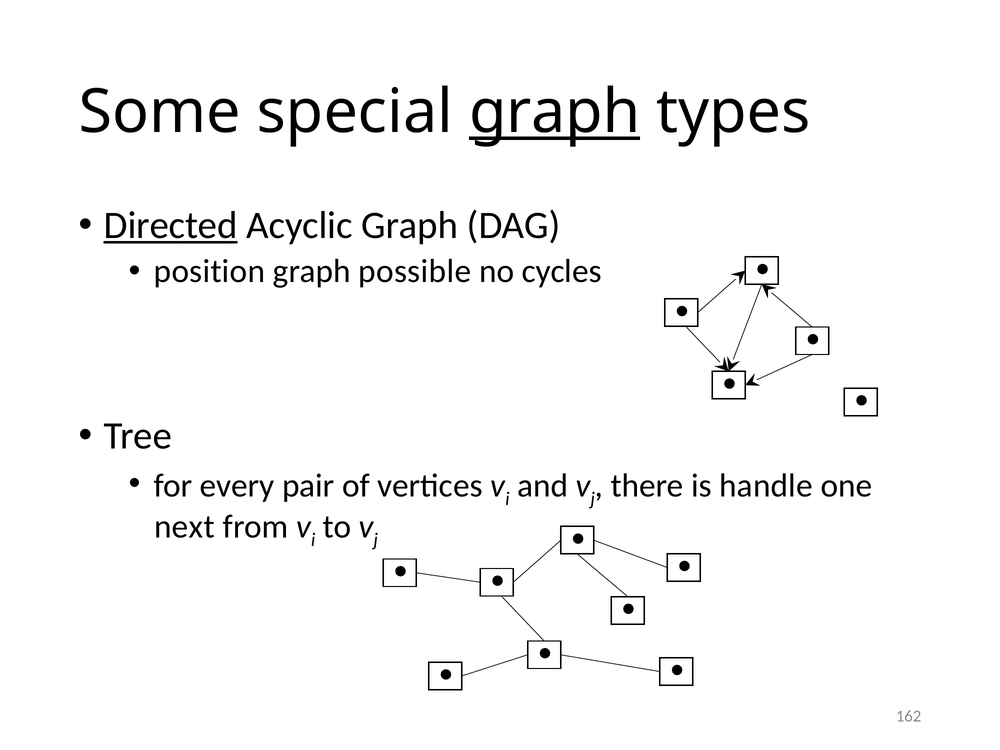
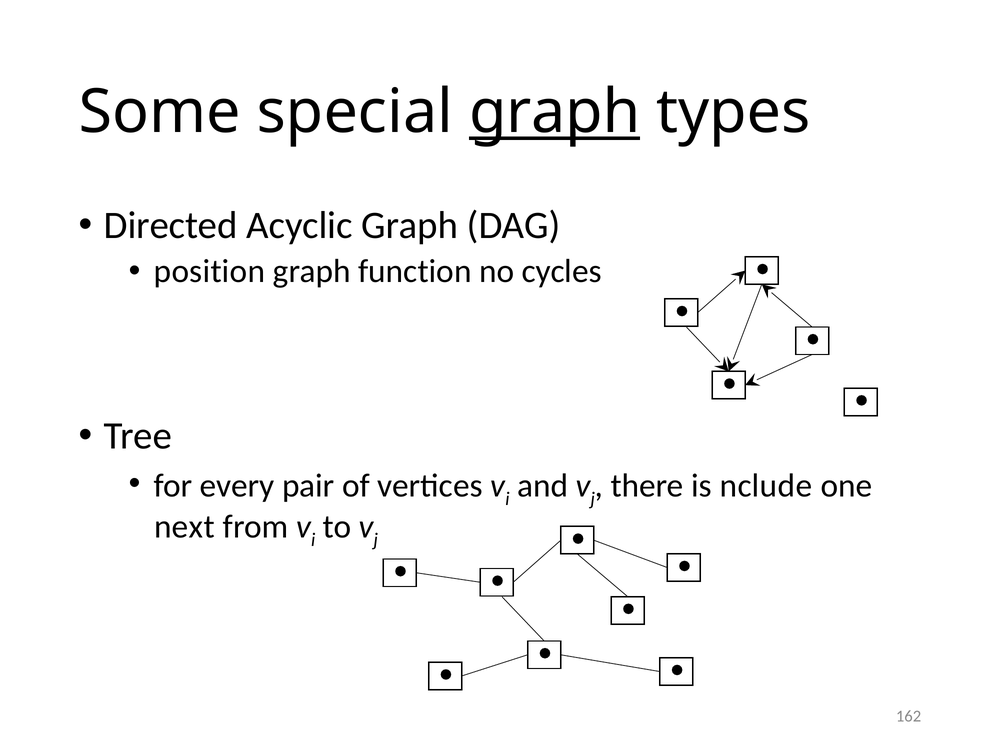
Directed underline: present -> none
possible: possible -> function
handle: handle -> nclude
